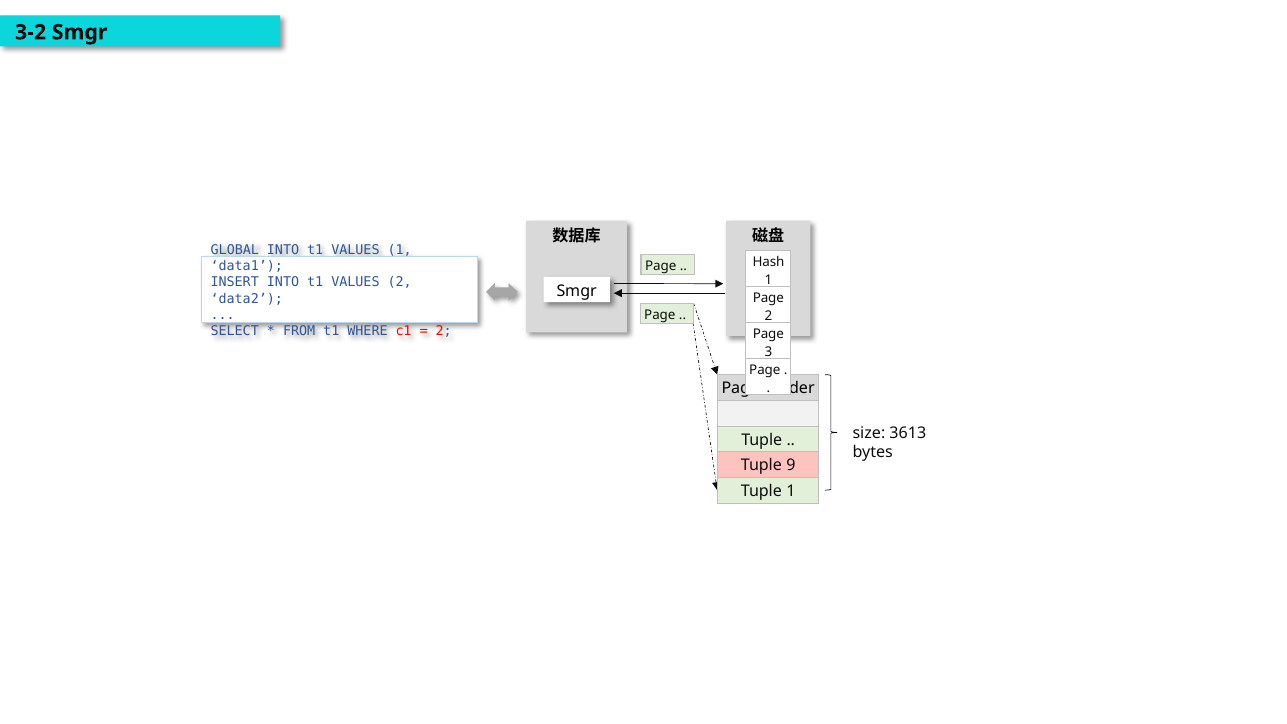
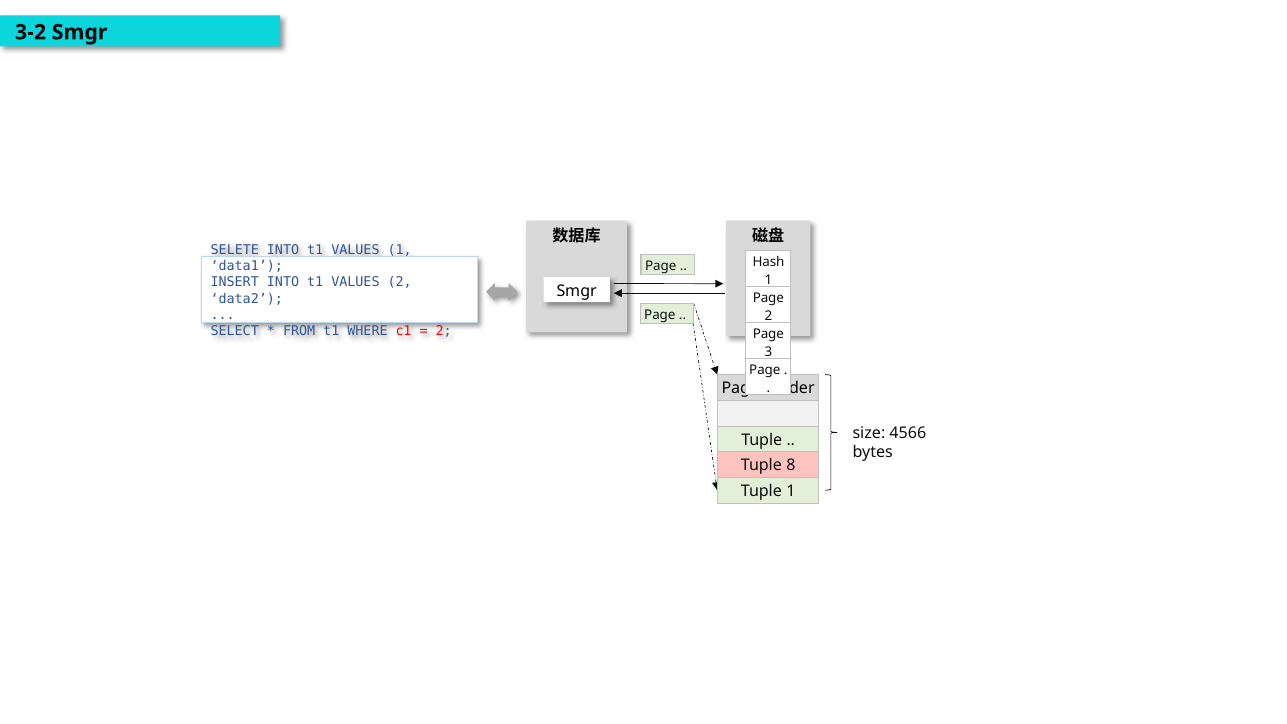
GLOBAL: GLOBAL -> SELETE
3613: 3613 -> 4566
9: 9 -> 8
